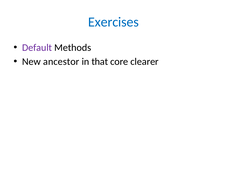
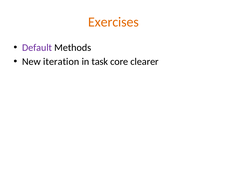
Exercises colour: blue -> orange
ancestor: ancestor -> iteration
that: that -> task
